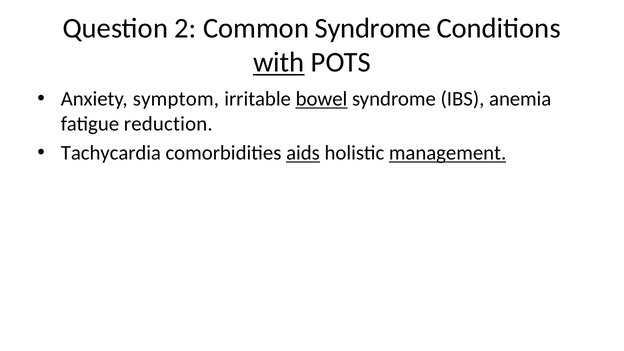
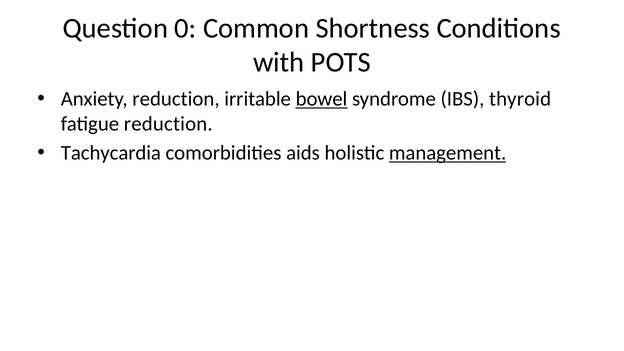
2: 2 -> 0
Common Syndrome: Syndrome -> Shortness
with underline: present -> none
Anxiety symptom: symptom -> reduction
anemia: anemia -> thyroid
aids underline: present -> none
